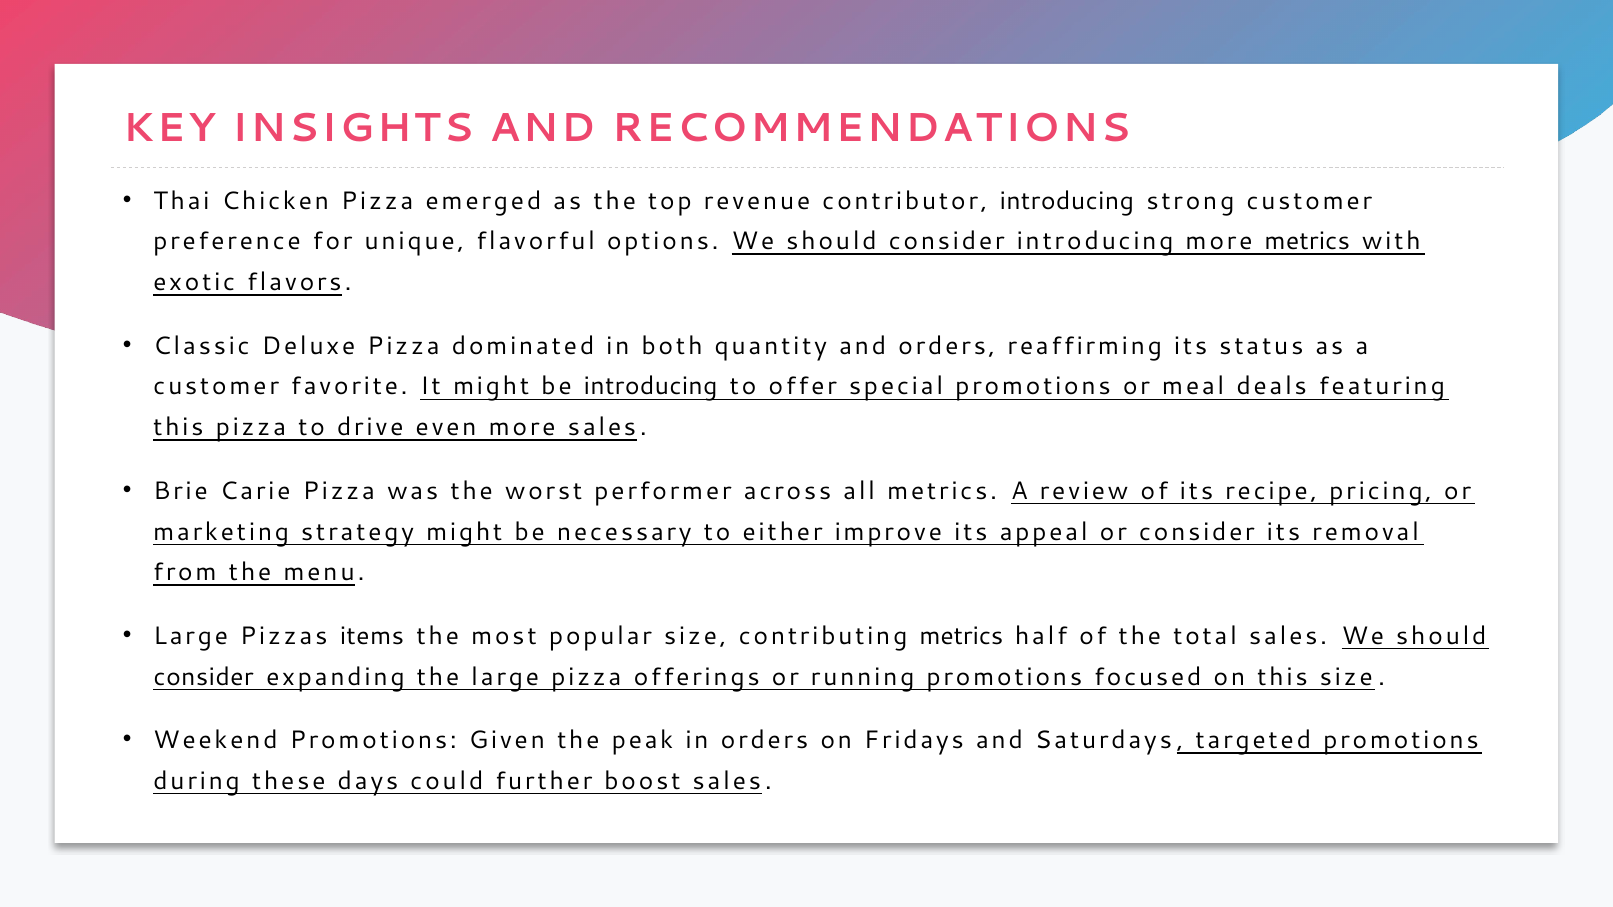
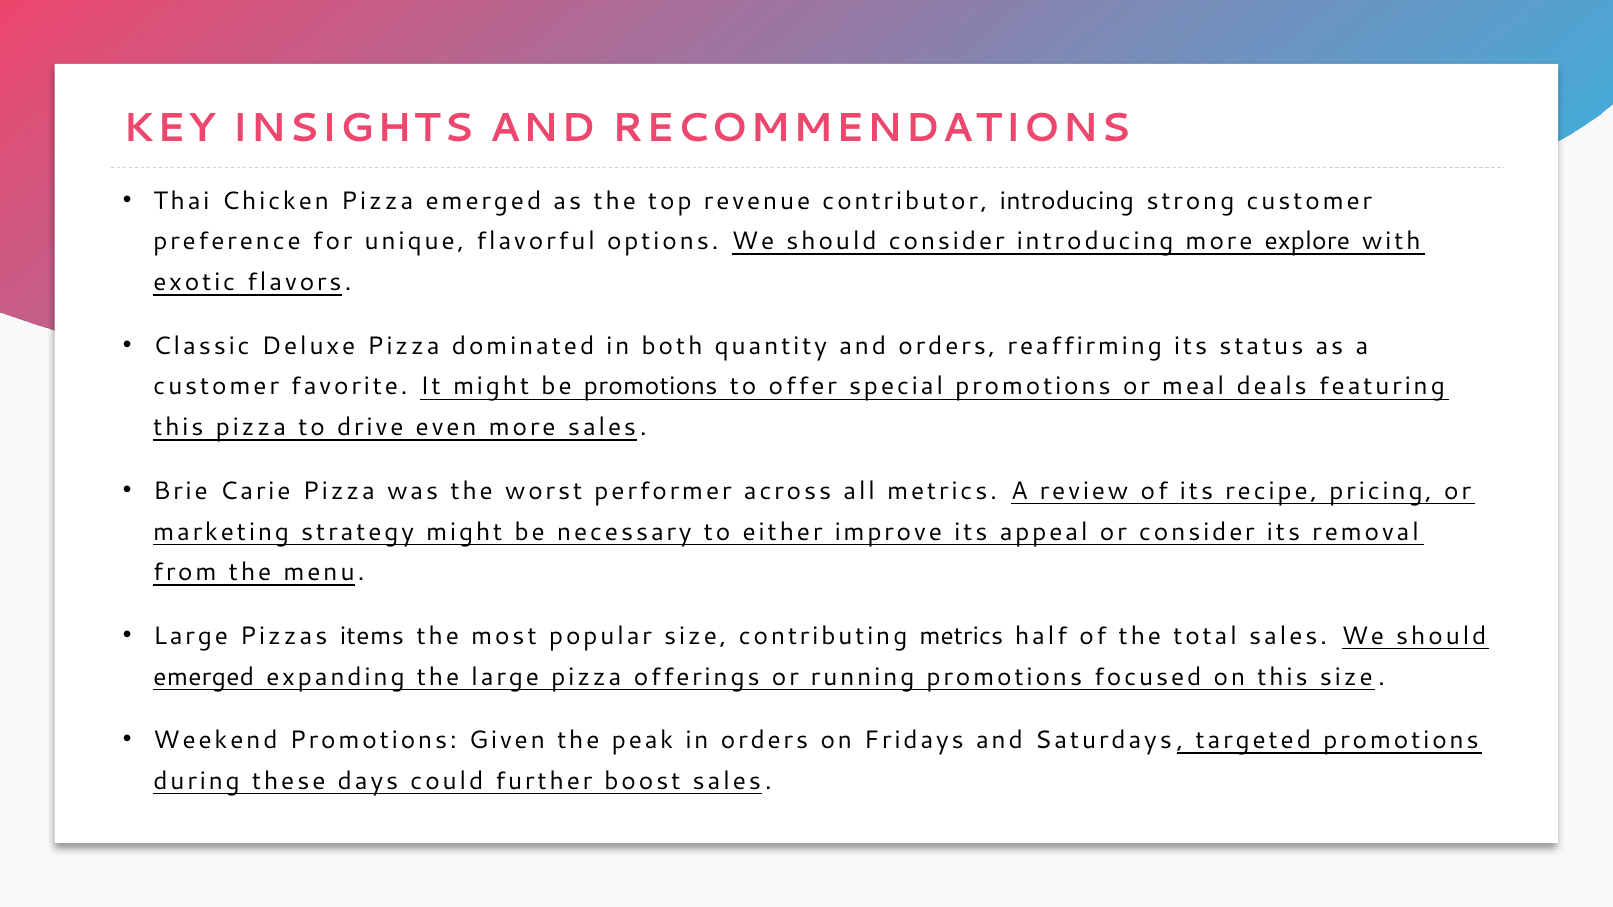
more metrics: metrics -> explore
be introducing: introducing -> promotions
consider at (204, 677): consider -> emerged
